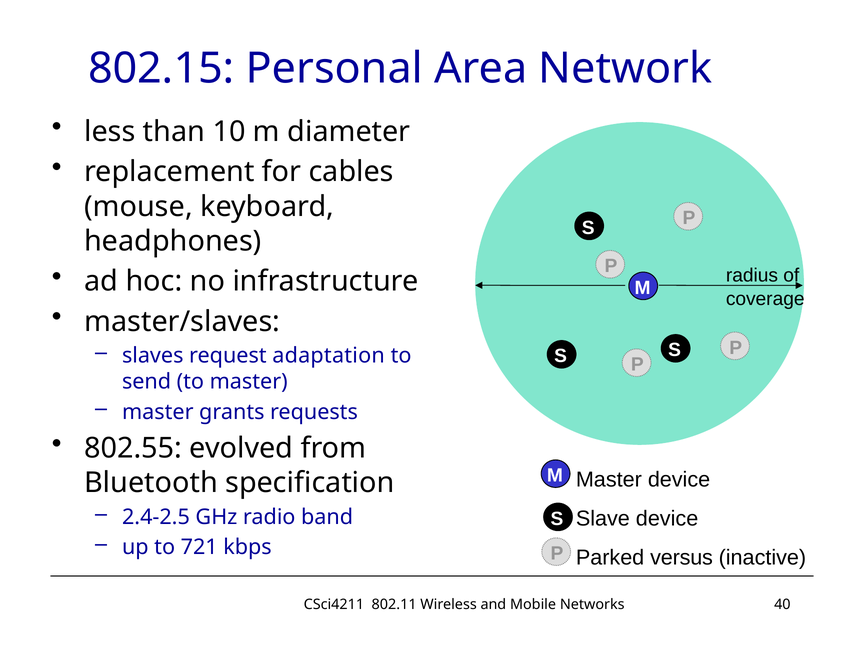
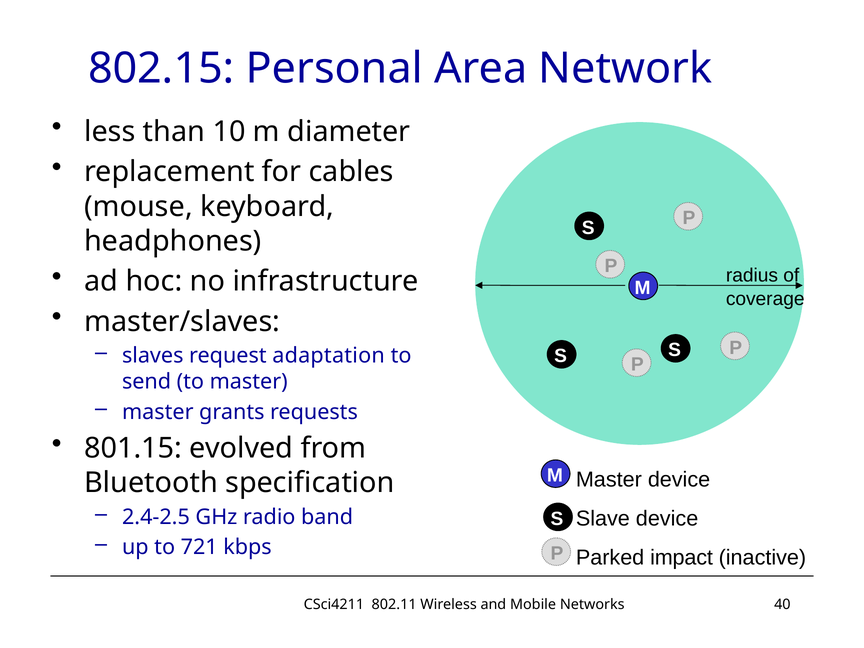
802.55: 802.55 -> 801.15
versus: versus -> impact
